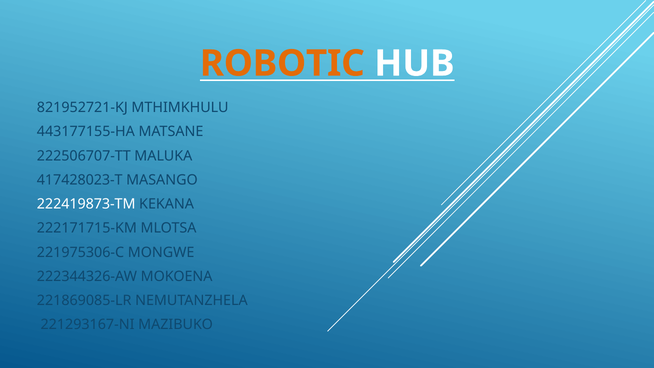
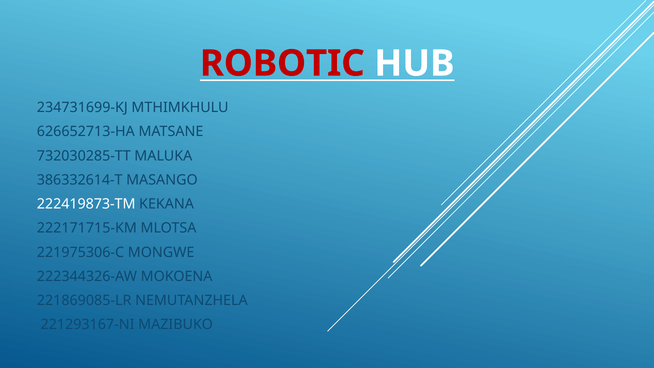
ROBOTIC colour: orange -> red
821952721-KJ: 821952721-KJ -> 234731699-KJ
443177155-HA: 443177155-HA -> 626652713-HA
222506707-TT: 222506707-TT -> 732030285-TT
417428023-T: 417428023-T -> 386332614-T
